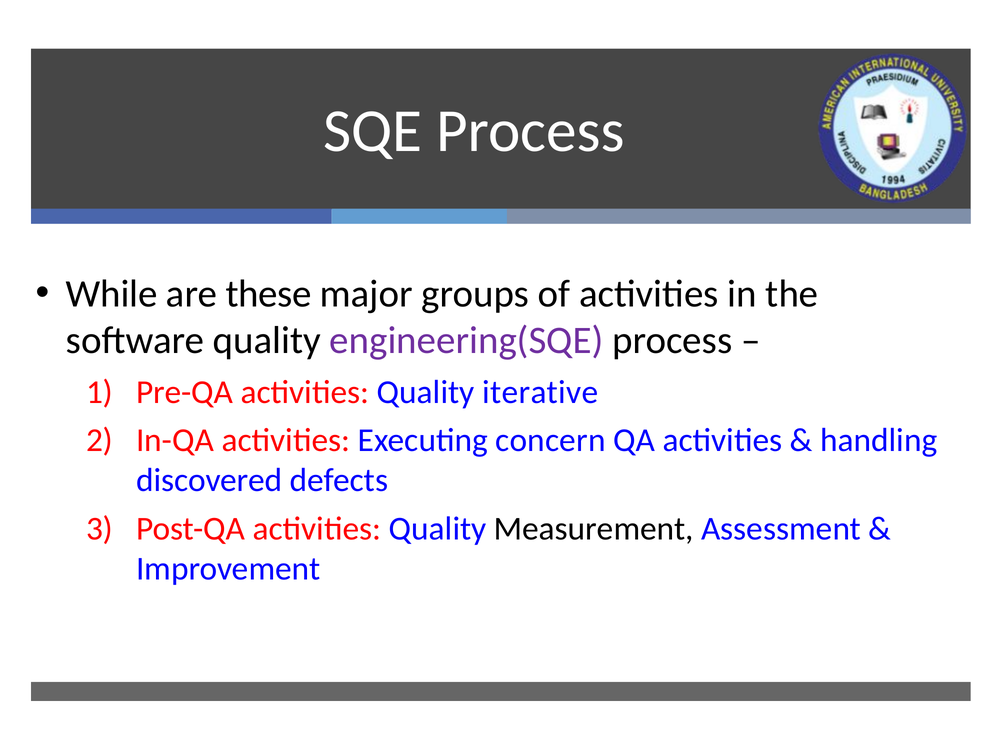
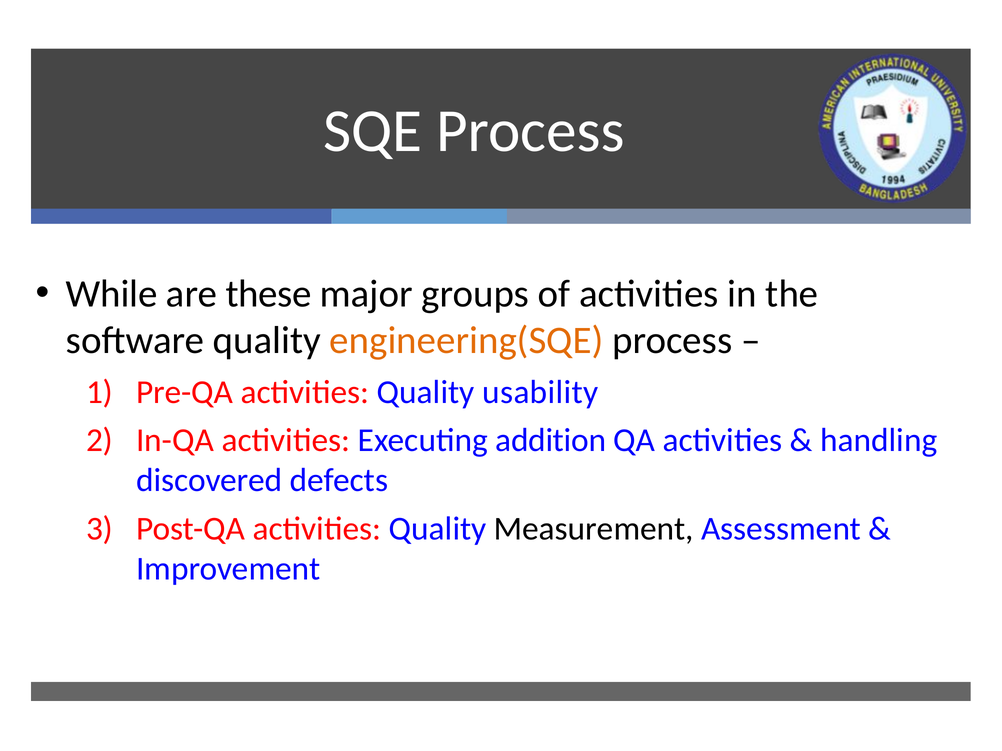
engineering(SQE colour: purple -> orange
iterative: iterative -> usability
concern: concern -> addition
